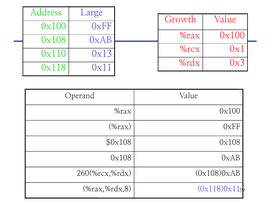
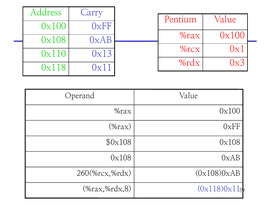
Large: Large -> Carry
Growth: Growth -> Pentium
